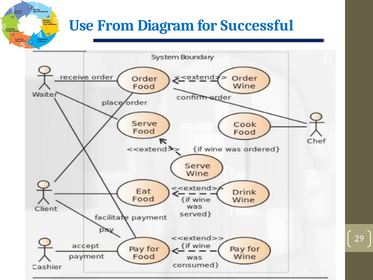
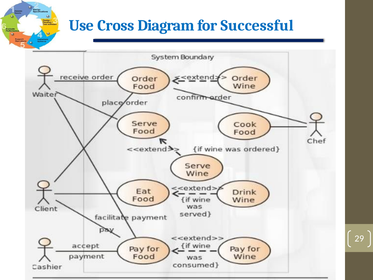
From: From -> Cross
